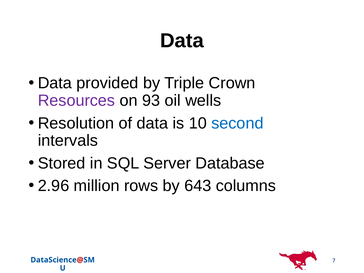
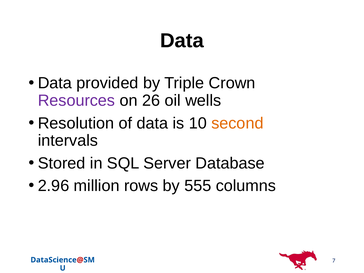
93: 93 -> 26
second colour: blue -> orange
643: 643 -> 555
